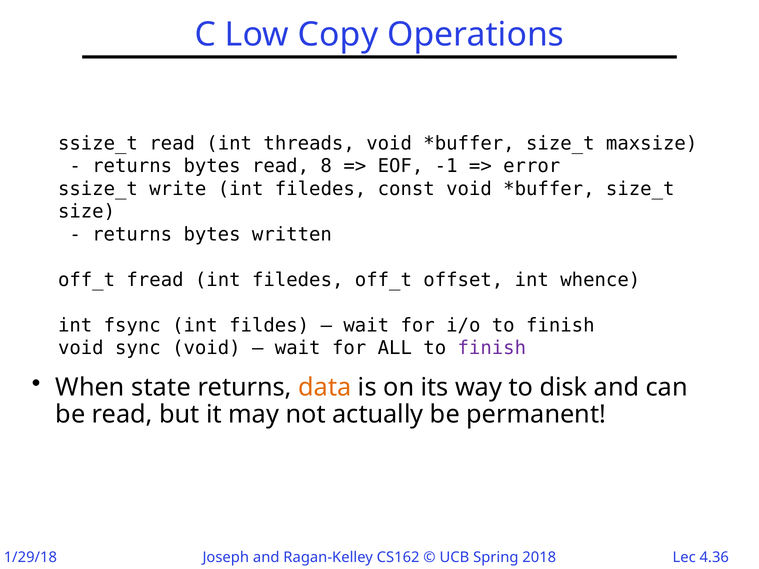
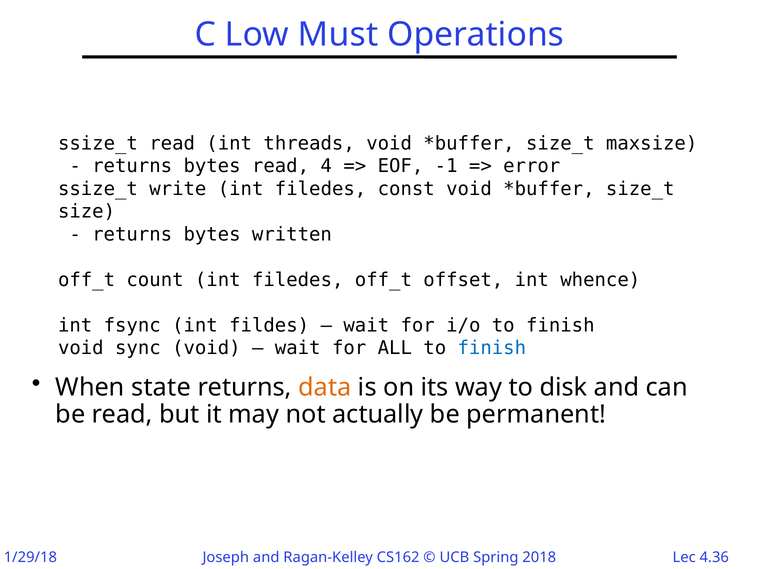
Copy: Copy -> Must
8: 8 -> 4
fread: fread -> count
finish at (492, 348) colour: purple -> blue
